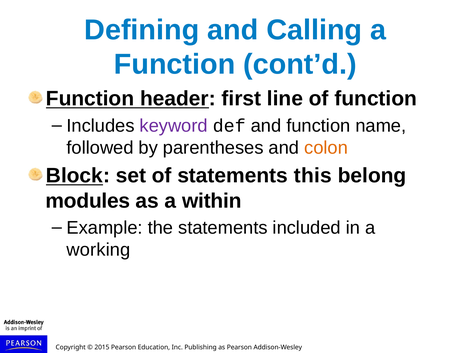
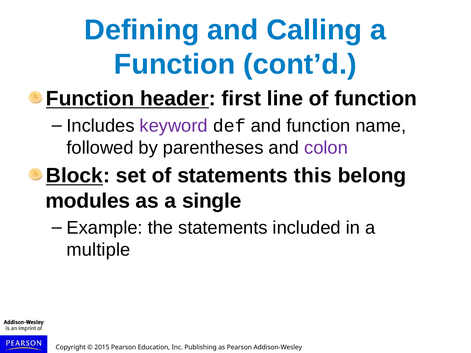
colon colour: orange -> purple
within: within -> single
working: working -> multiple
